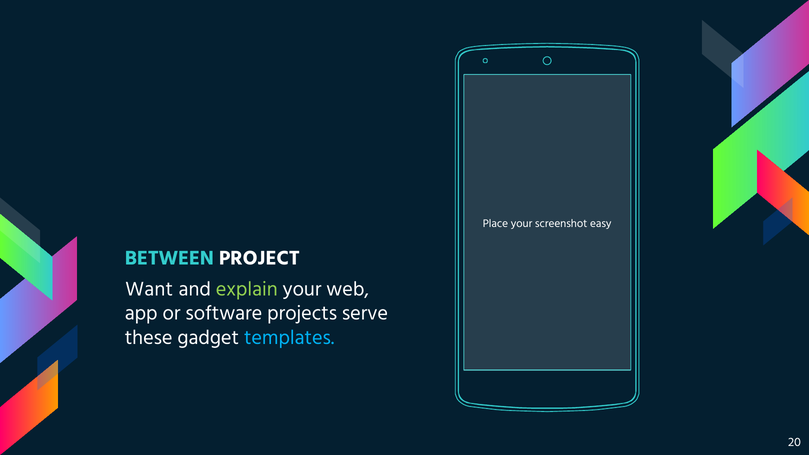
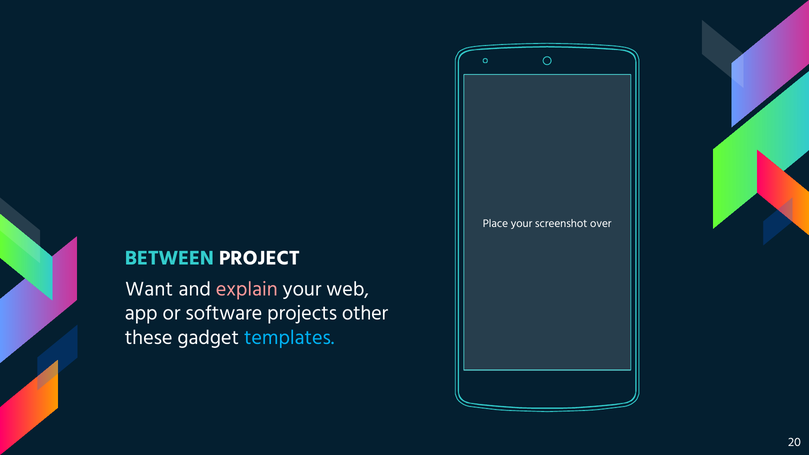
easy: easy -> over
explain colour: light green -> pink
serve: serve -> other
